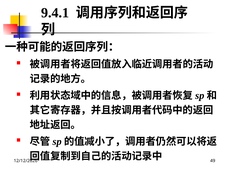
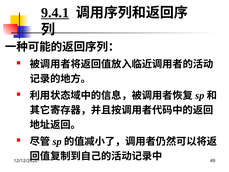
9.4.1 underline: none -> present
